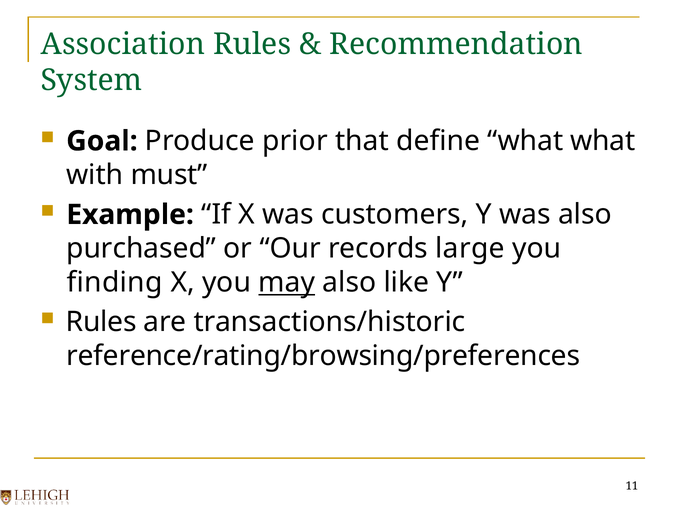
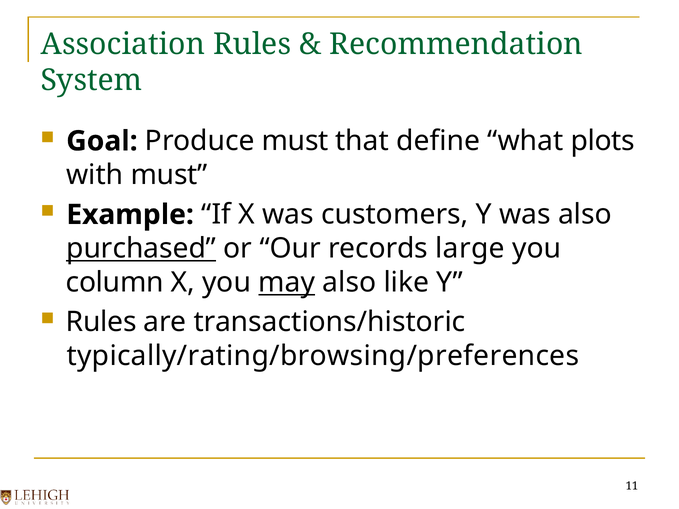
Produce prior: prior -> must
what what: what -> plots
purchased underline: none -> present
finding: finding -> column
reference/rating/browsing/preferences: reference/rating/browsing/preferences -> typically/rating/browsing/preferences
